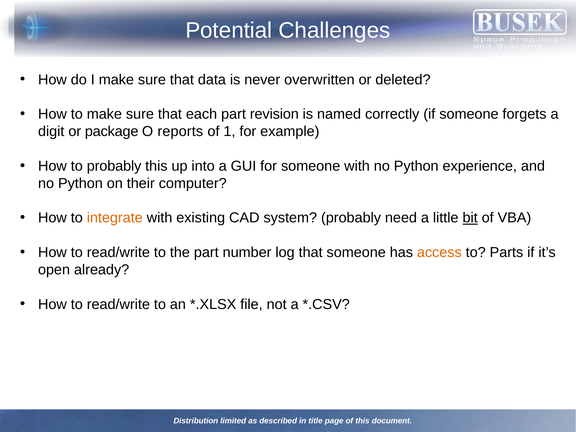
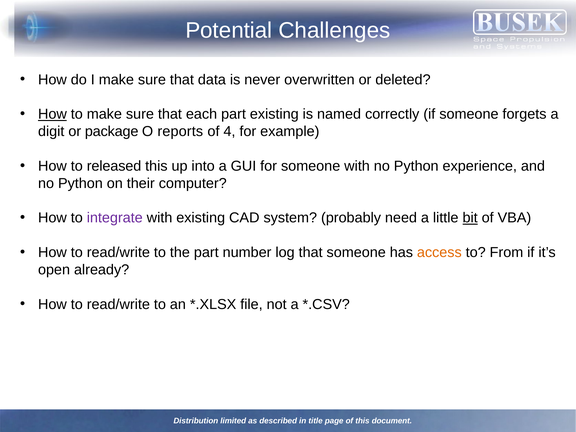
How at (52, 114) underline: none -> present
part revision: revision -> existing
1: 1 -> 4
to probably: probably -> released
integrate colour: orange -> purple
Parts: Parts -> From
